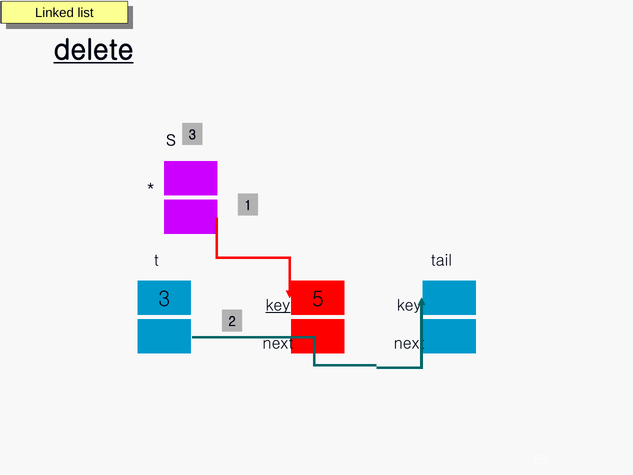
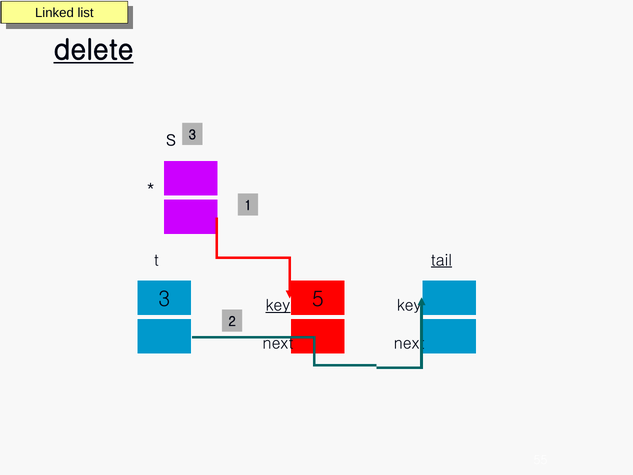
tail underline: none -> present
